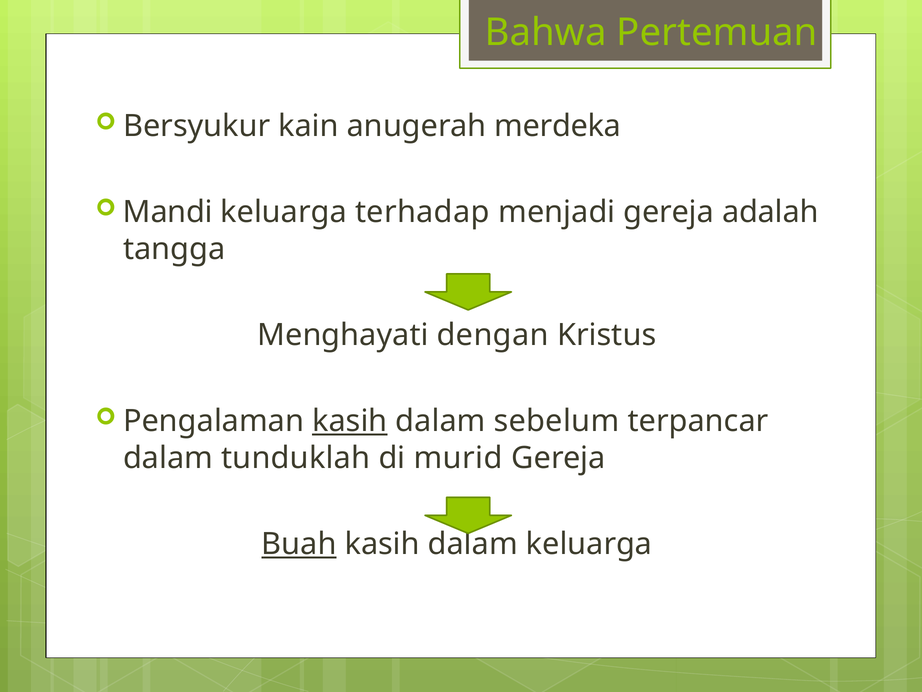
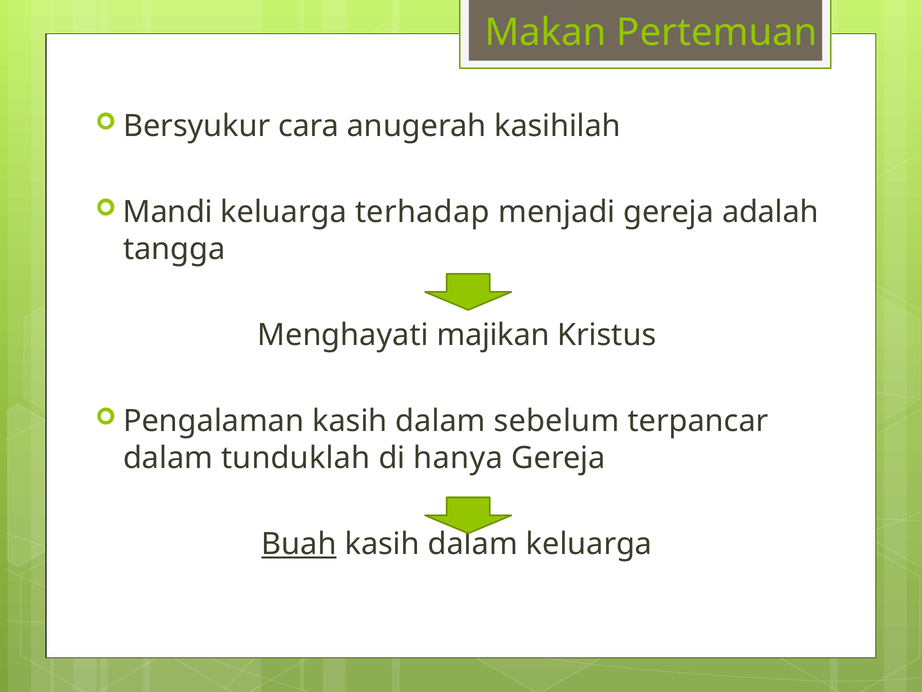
Bahwa: Bahwa -> Makan
kain: kain -> cara
merdeka: merdeka -> kasihilah
dengan: dengan -> majikan
kasih at (350, 421) underline: present -> none
murid: murid -> hanya
